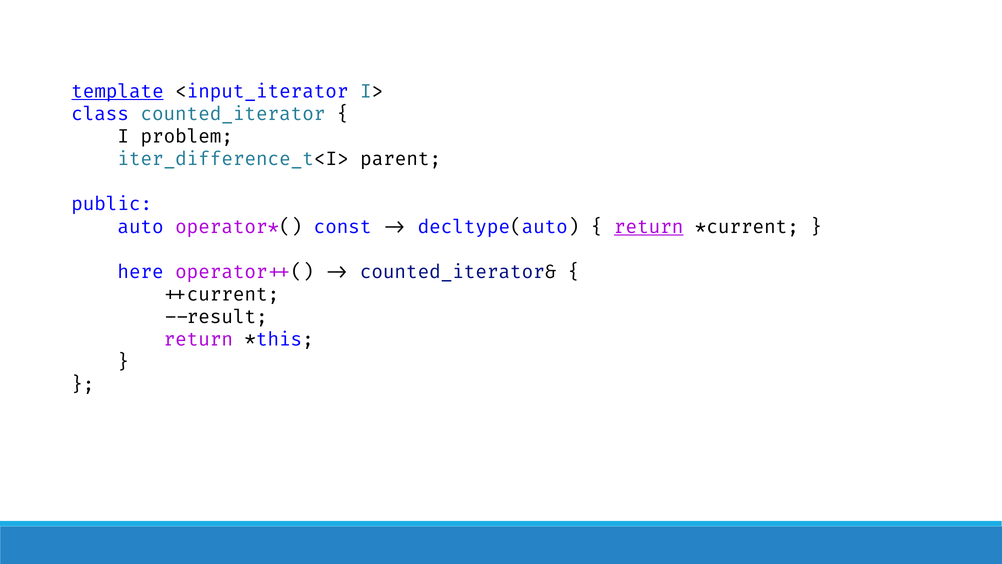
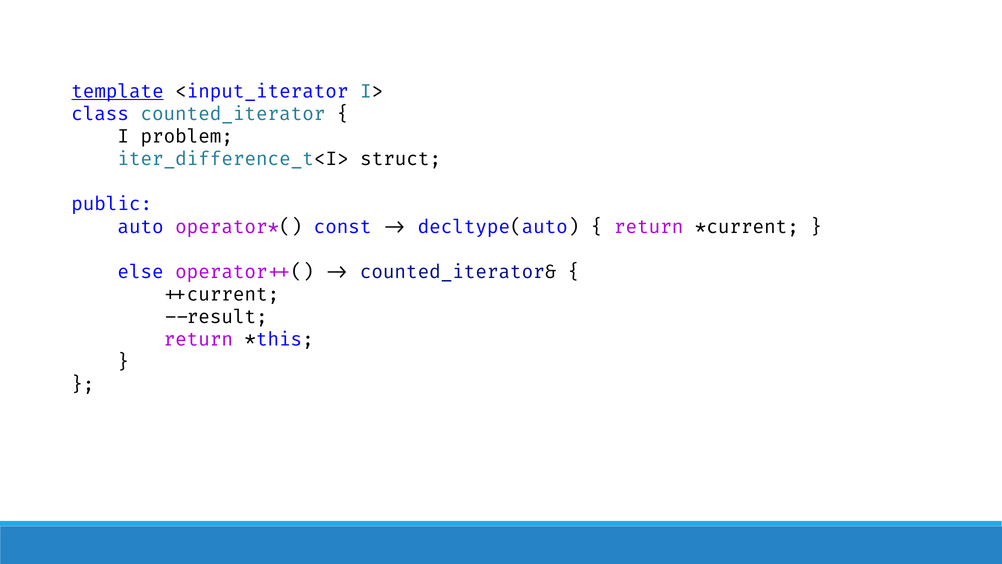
parent: parent -> struct
return at (649, 227) underline: present -> none
here: here -> else
